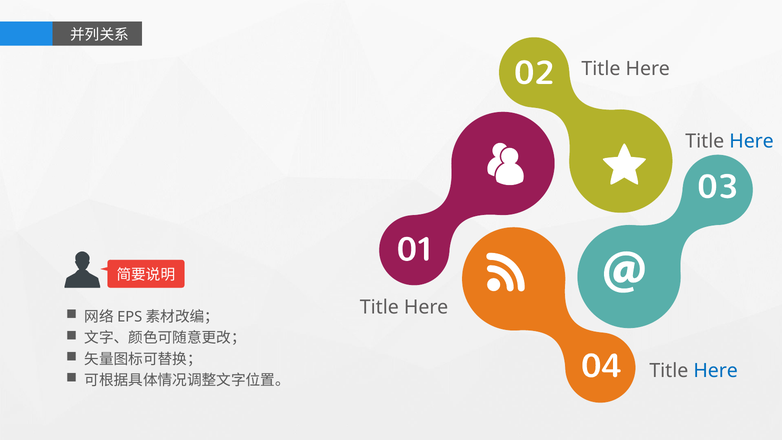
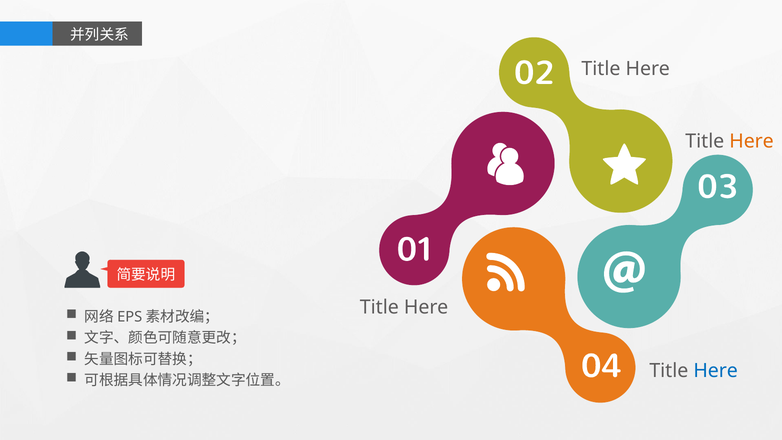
Here at (752, 141) colour: blue -> orange
